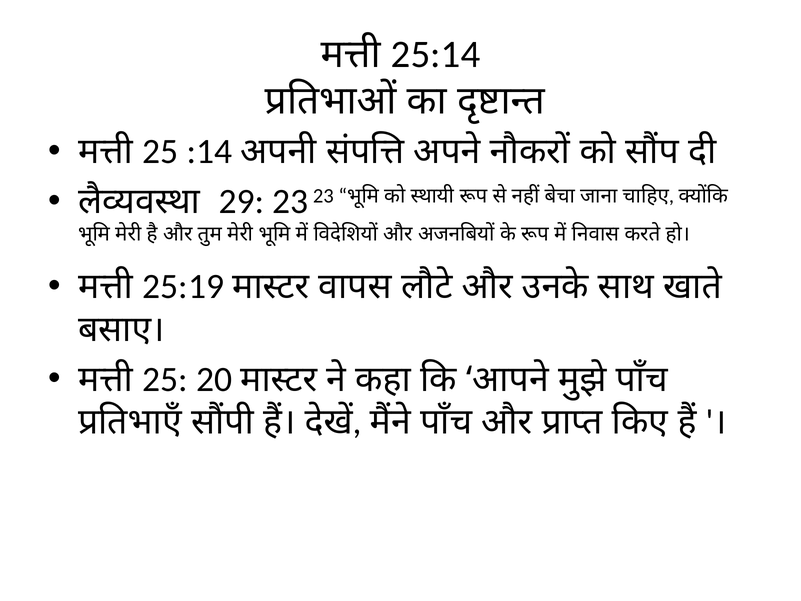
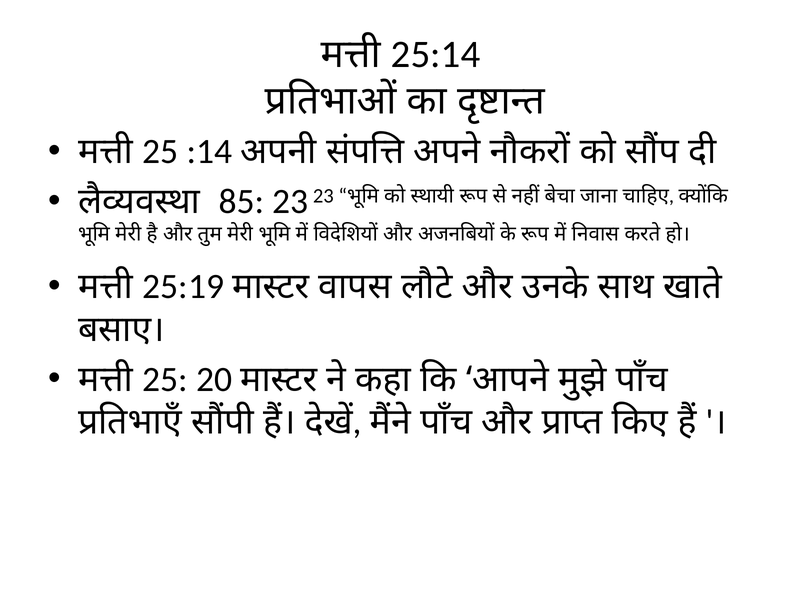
29: 29 -> 85
